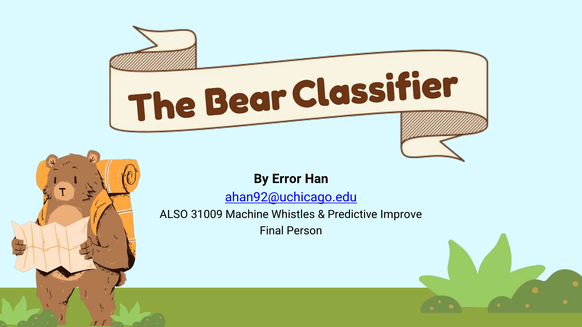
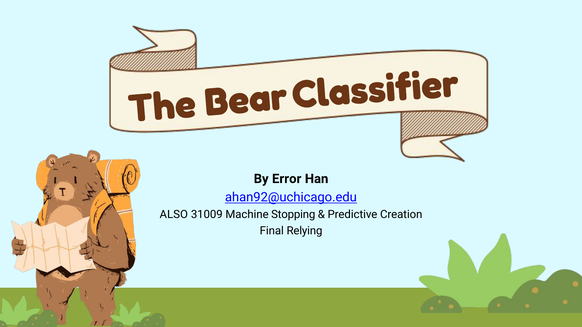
Whistles: Whistles -> Stopping
Improve: Improve -> Creation
Person: Person -> Relying
